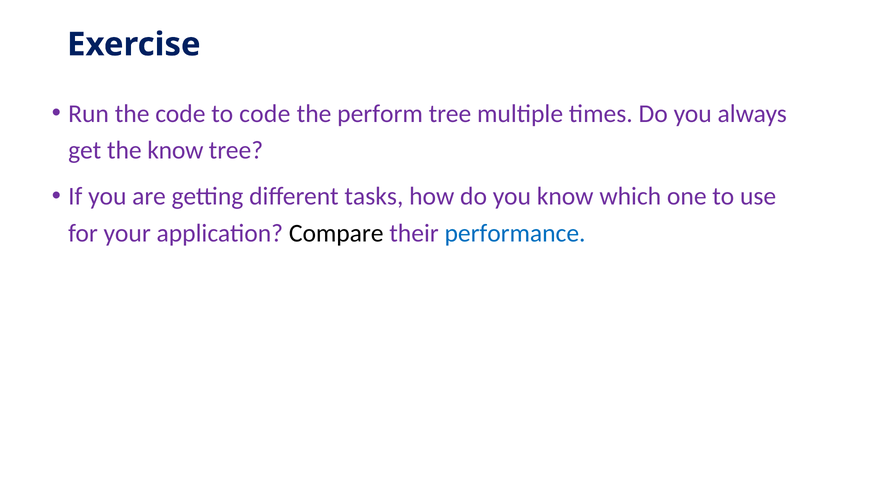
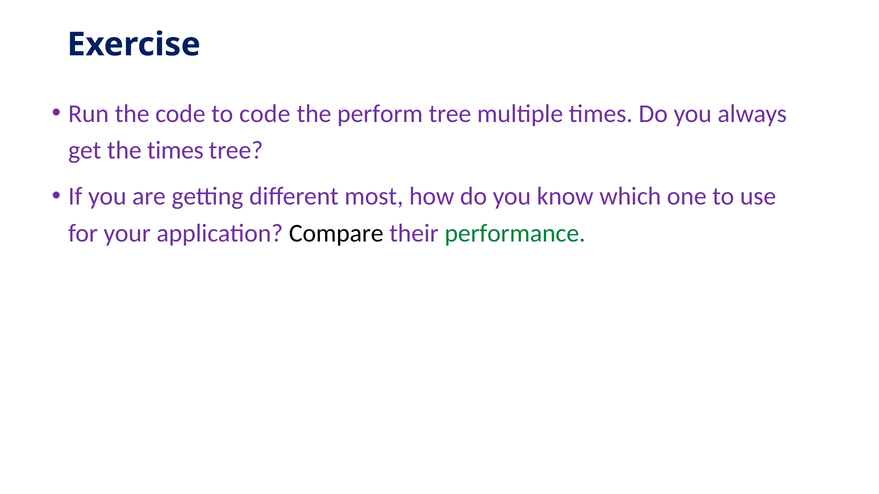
the know: know -> times
tasks: tasks -> most
performance colour: blue -> green
